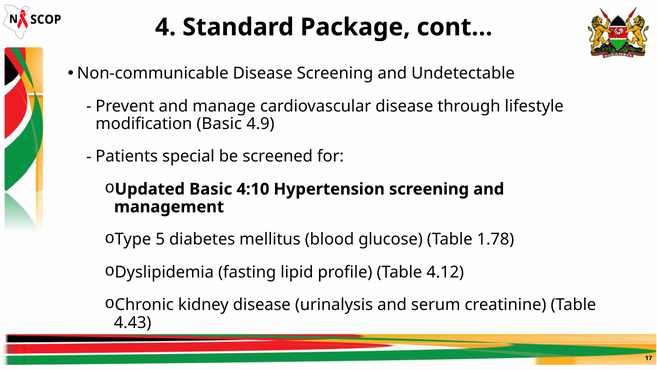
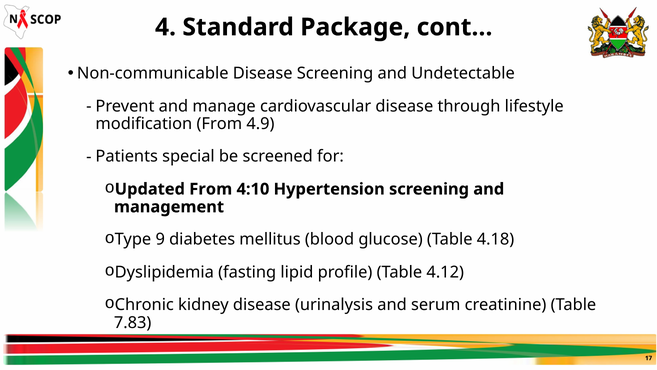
modification Basic: Basic -> From
Updated Basic: Basic -> From
5: 5 -> 9
1.78: 1.78 -> 4.18
4.43: 4.43 -> 7.83
